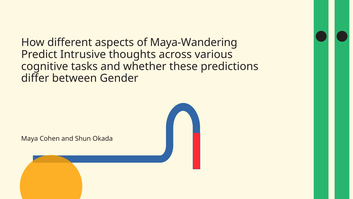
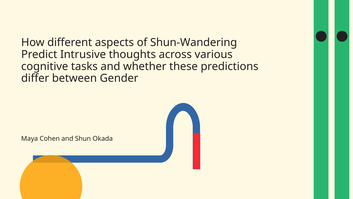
Maya-Wandering: Maya-Wandering -> Shun-Wandering
